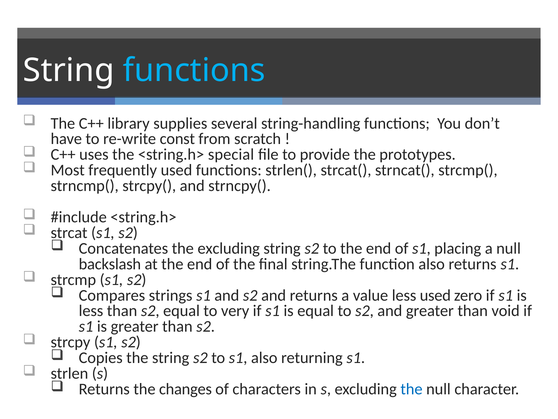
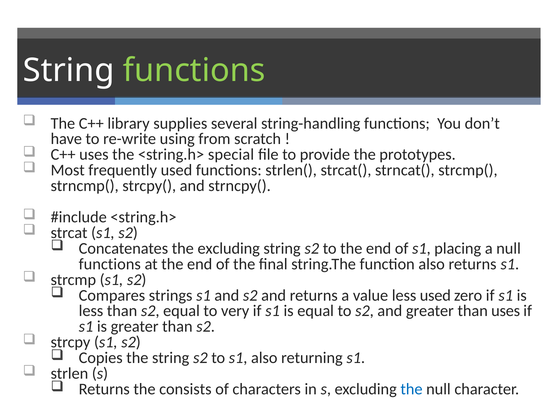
functions at (194, 70) colour: light blue -> light green
const: const -> using
backslash at (110, 264): backslash -> functions
than void: void -> uses
changes: changes -> consists
